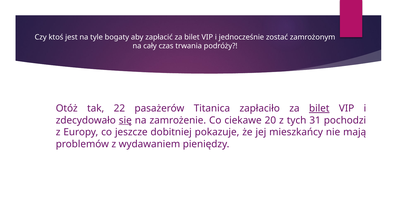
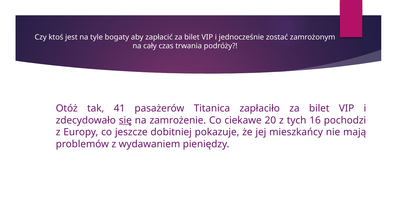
22: 22 -> 41
bilet at (319, 109) underline: present -> none
31: 31 -> 16
